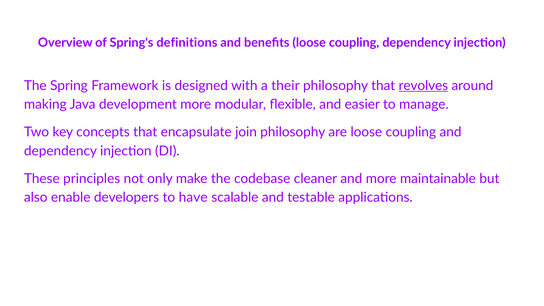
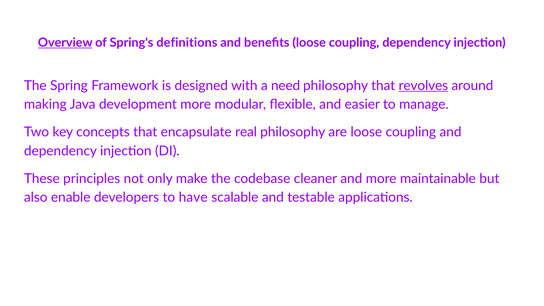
Overview underline: none -> present
their: their -> need
join: join -> real
